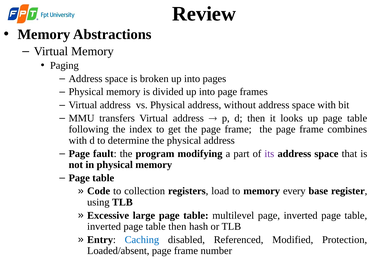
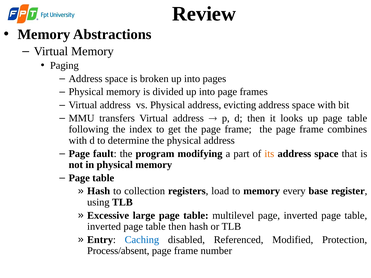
without: without -> evicting
its colour: purple -> orange
Code at (99, 191): Code -> Hash
Loaded/absent: Loaded/absent -> Process/absent
